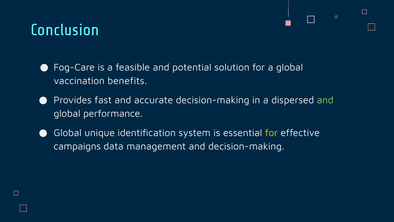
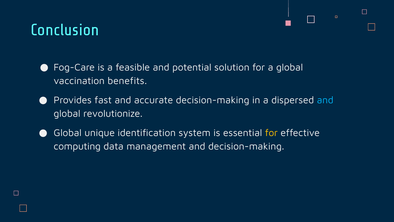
and at (325, 100) colour: light green -> light blue
performance: performance -> revolutionize
campaigns: campaigns -> computing
